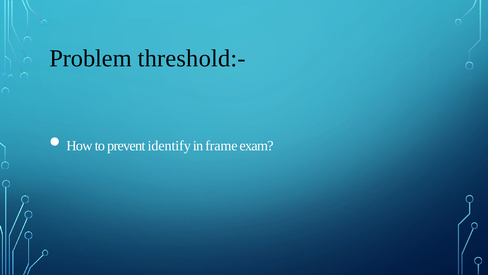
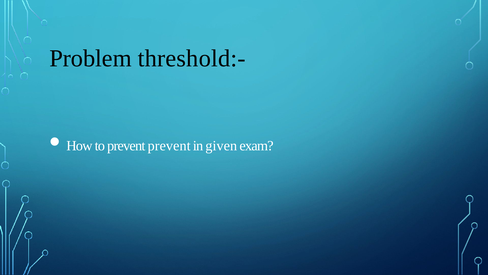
prevent identify: identify -> prevent
frame: frame -> given
